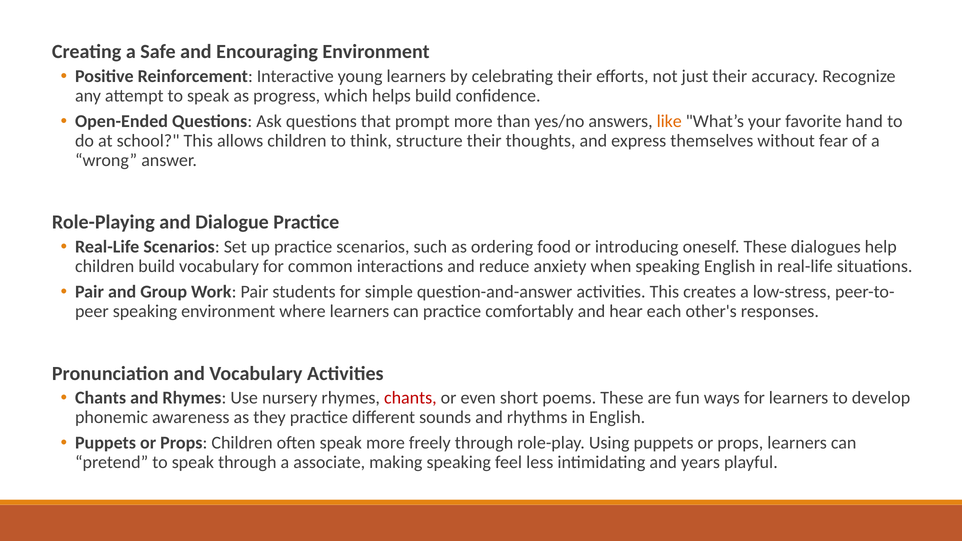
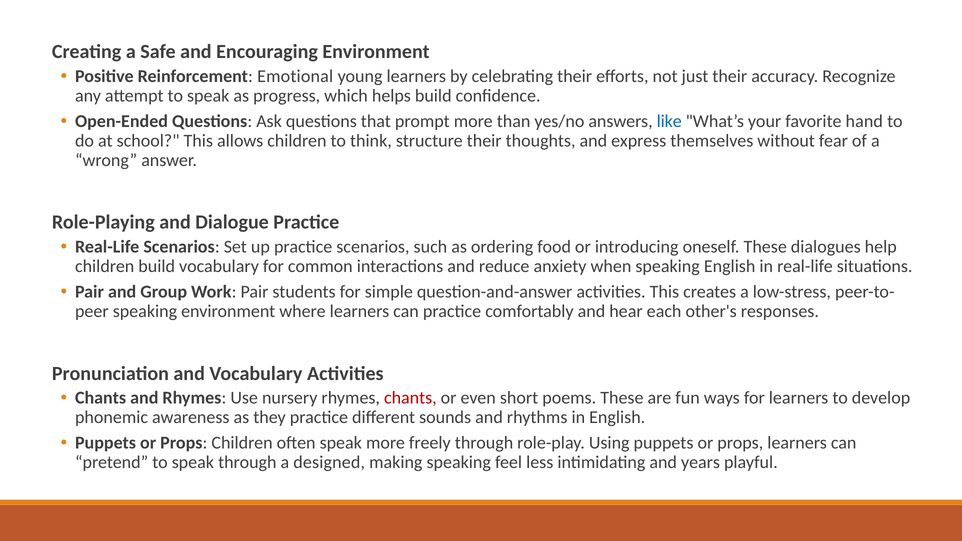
Interactive: Interactive -> Emotional
like colour: orange -> blue
associate: associate -> designed
